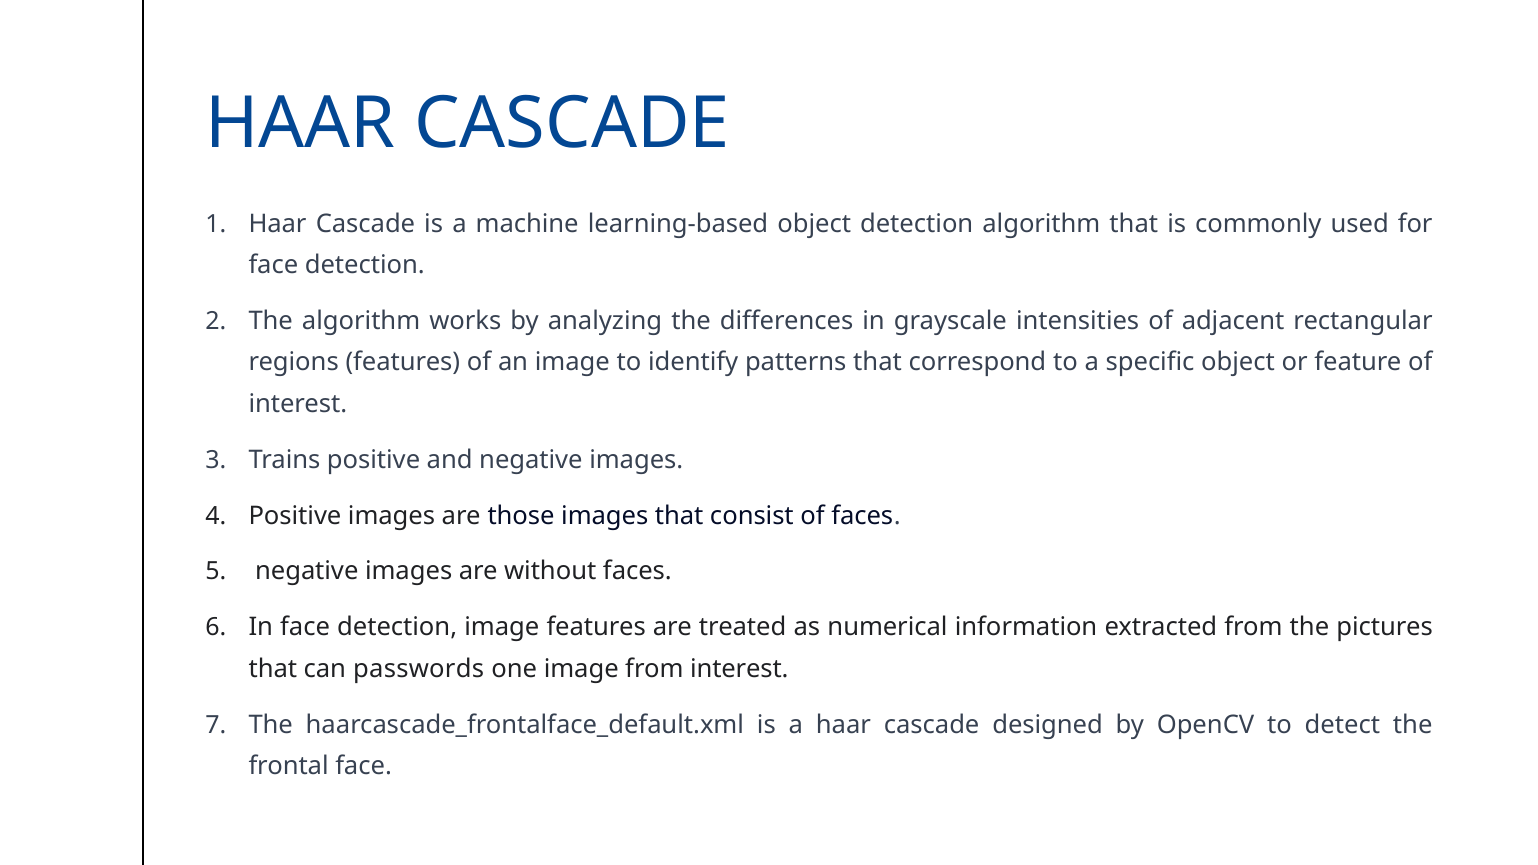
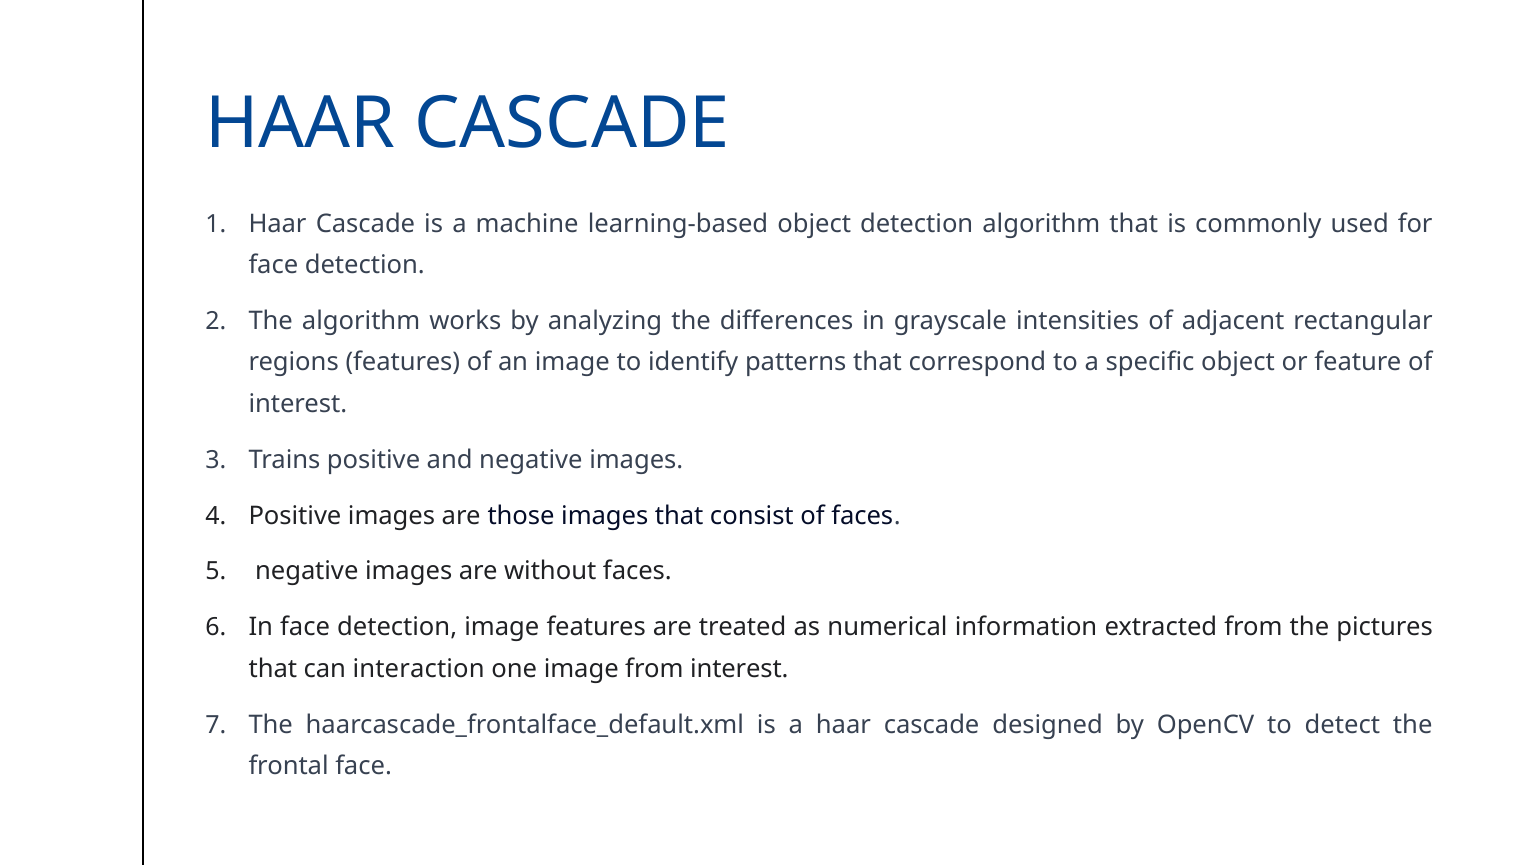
passwords: passwords -> interaction
